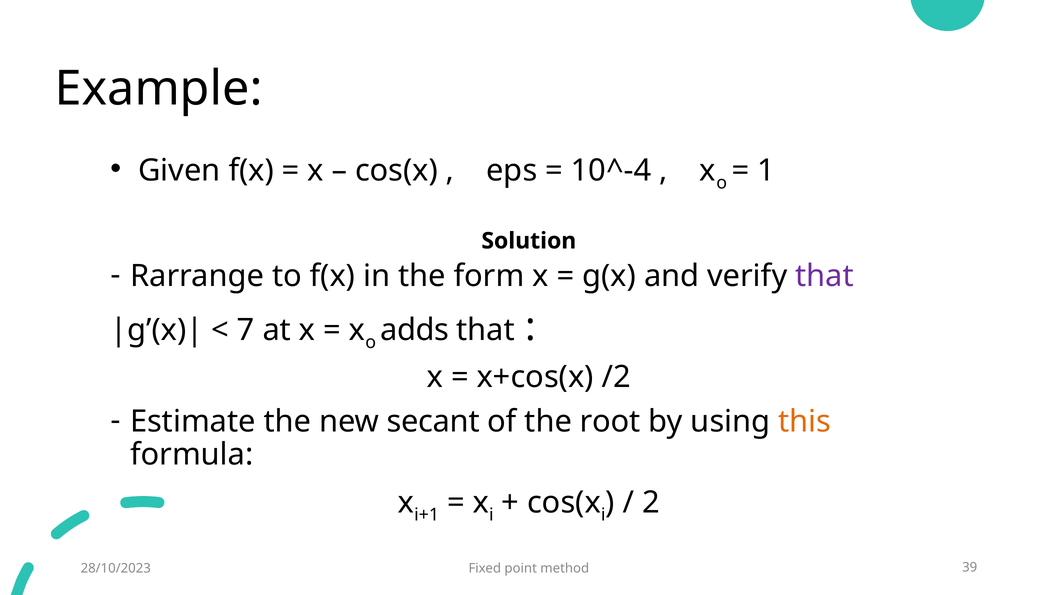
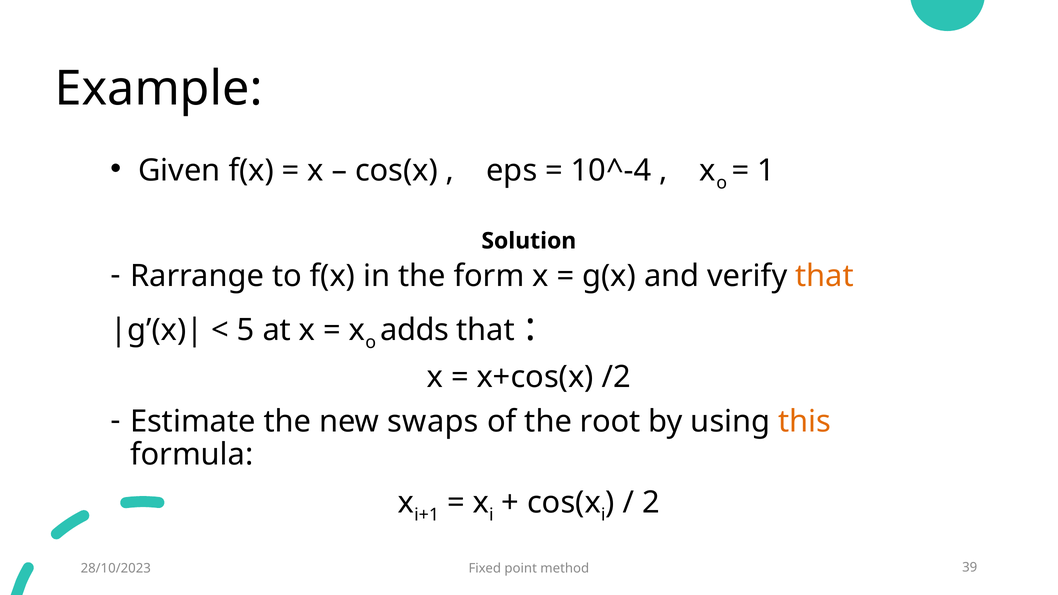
that at (825, 276) colour: purple -> orange
7: 7 -> 5
secant: secant -> swaps
